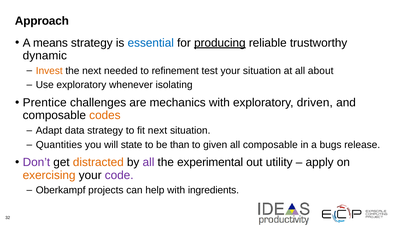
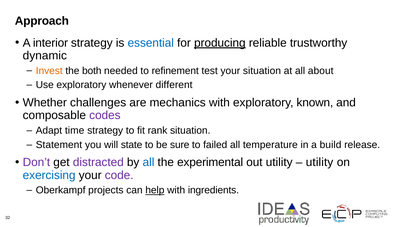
means: means -> interior
the next: next -> both
isolating: isolating -> different
Prentice: Prentice -> Whether
driven: driven -> known
codes colour: orange -> purple
data: data -> time
fit next: next -> rank
Quantities: Quantities -> Statement
than: than -> sure
given: given -> failed
all composable: composable -> temperature
bugs: bugs -> build
distracted colour: orange -> purple
all at (149, 162) colour: purple -> blue
apply at (320, 162): apply -> utility
exercising colour: orange -> blue
help underline: none -> present
